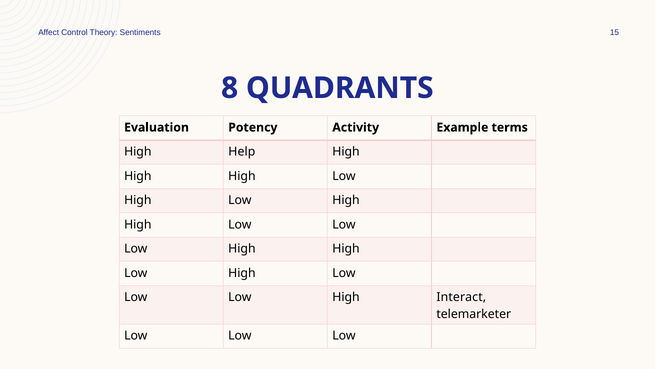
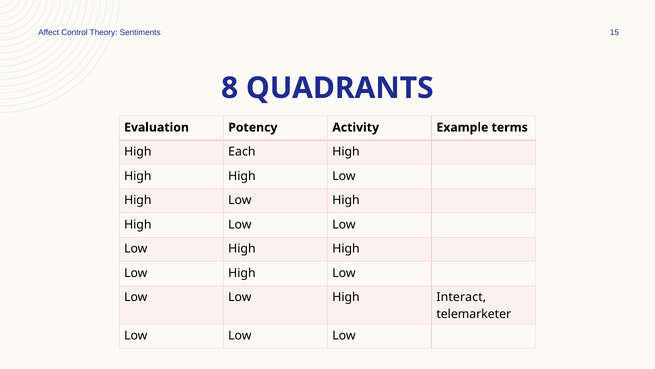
Help: Help -> Each
